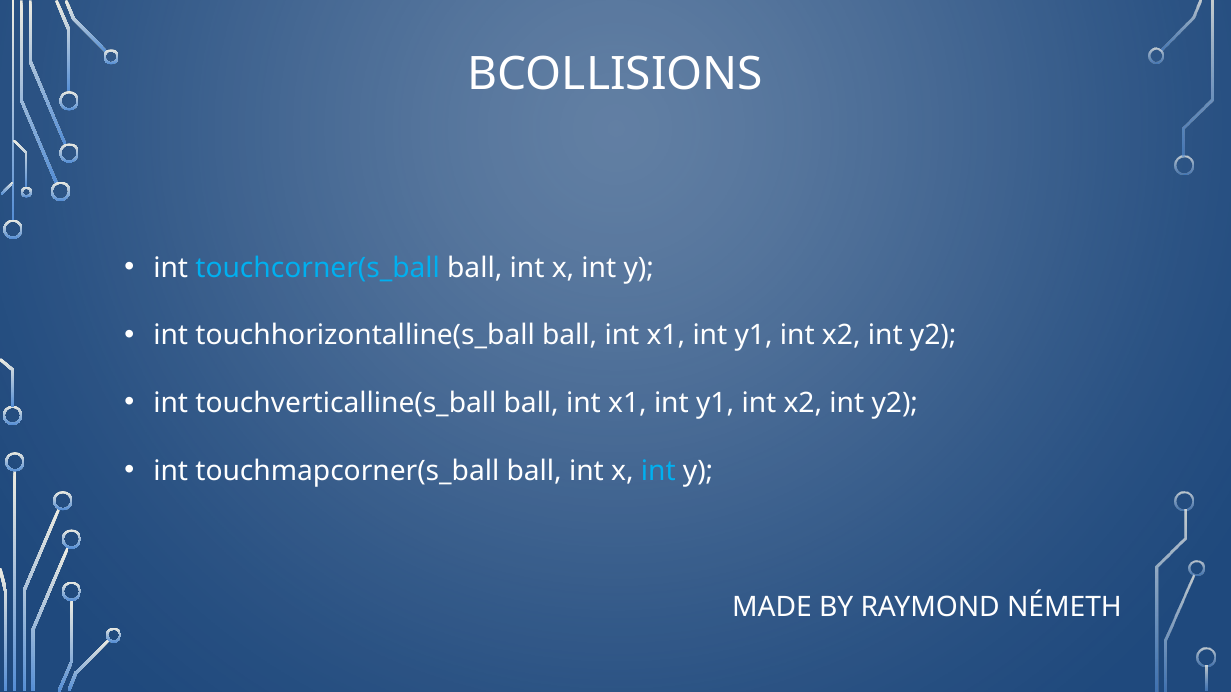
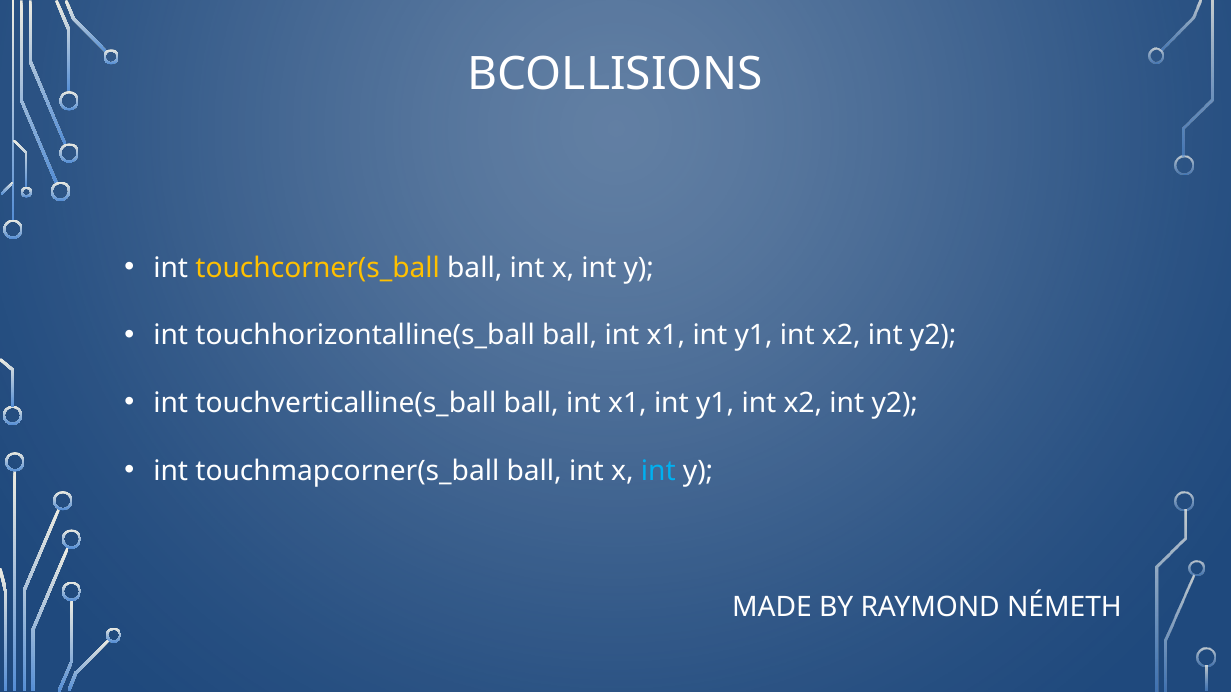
touchcorner(s_ball colour: light blue -> yellow
